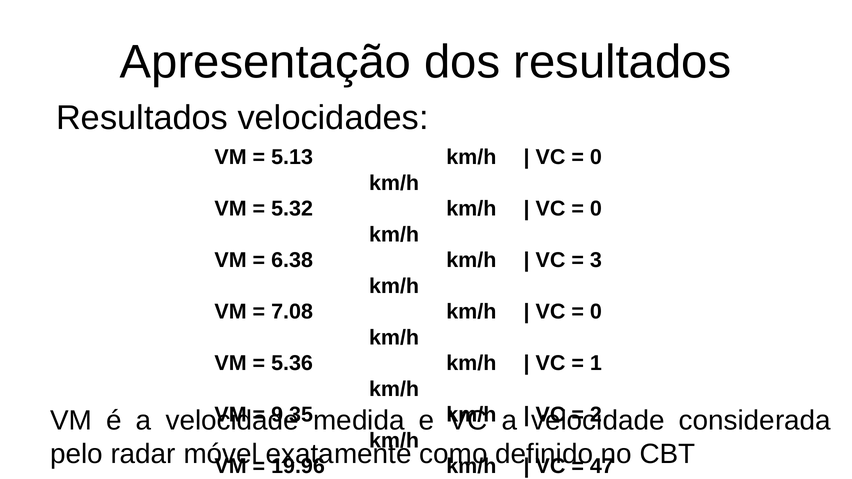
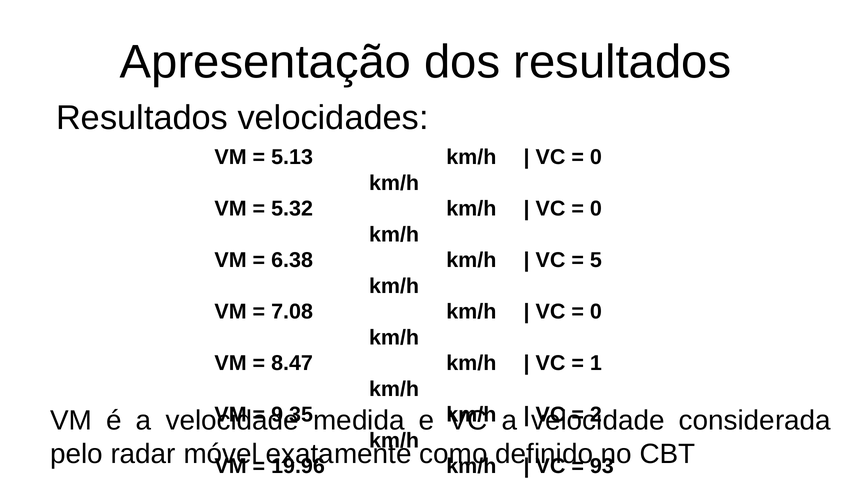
3: 3 -> 5
5.36: 5.36 -> 8.47
47: 47 -> 93
